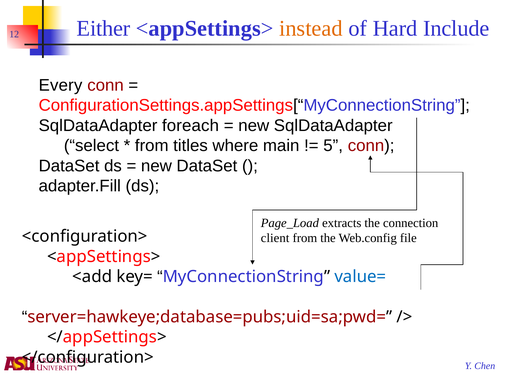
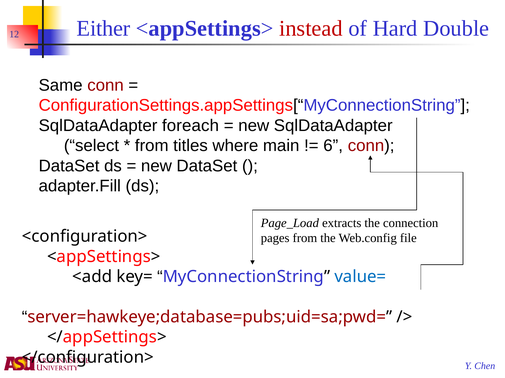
instead colour: orange -> red
Include: Include -> Double
Every: Every -> Same
5: 5 -> 6
client: client -> pages
